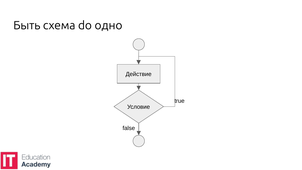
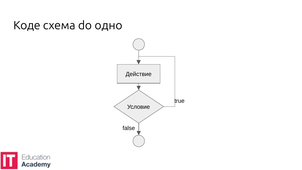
Быть: Быть -> Коде
